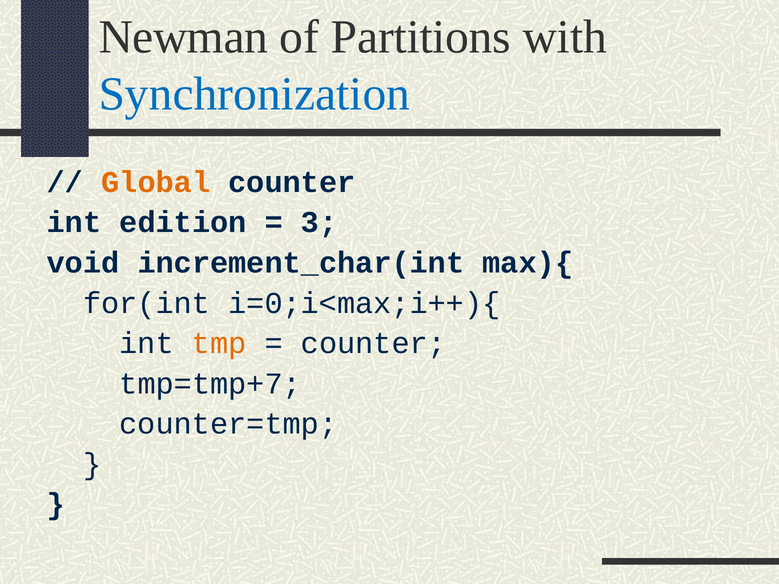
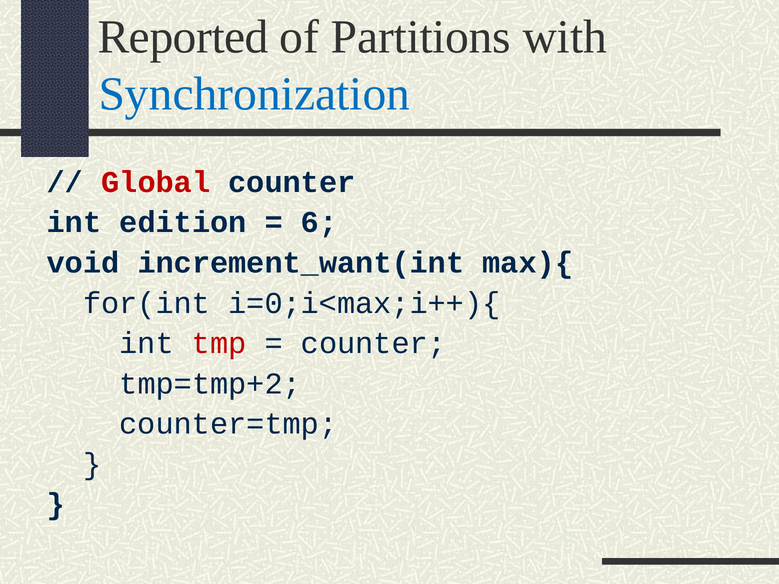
Newman: Newman -> Reported
Global colour: orange -> red
3: 3 -> 6
increment_char(int: increment_char(int -> increment_want(int
tmp colour: orange -> red
tmp=tmp+7: tmp=tmp+7 -> tmp=tmp+2
